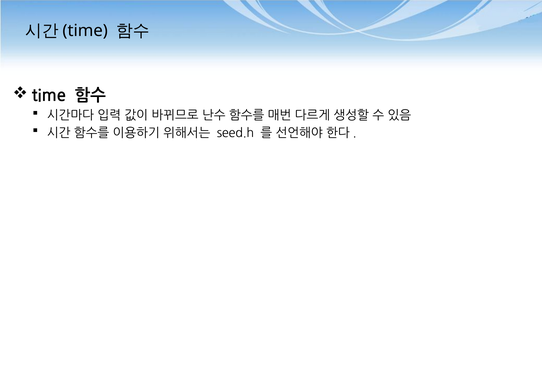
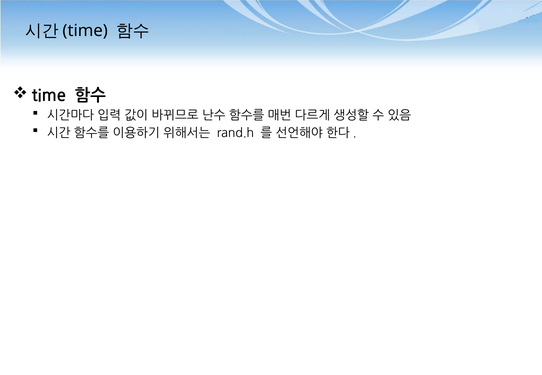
seed.h: seed.h -> rand.h
